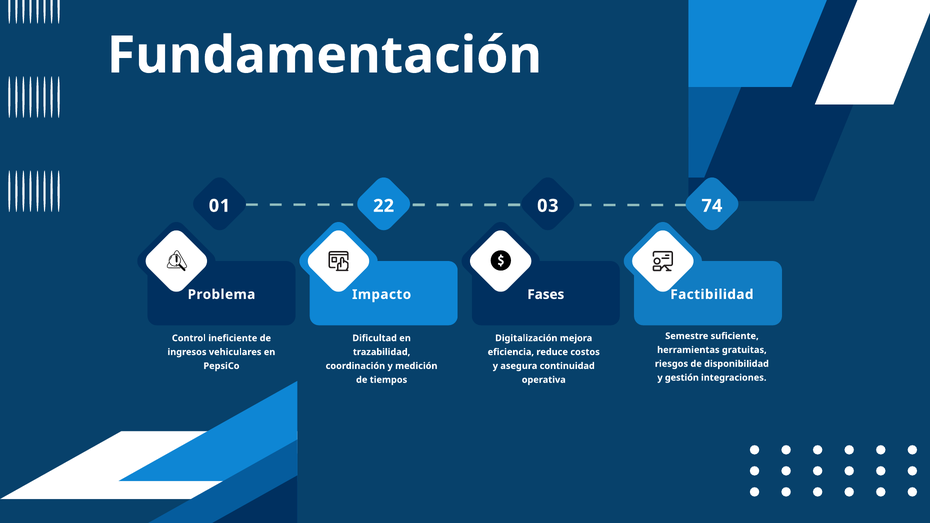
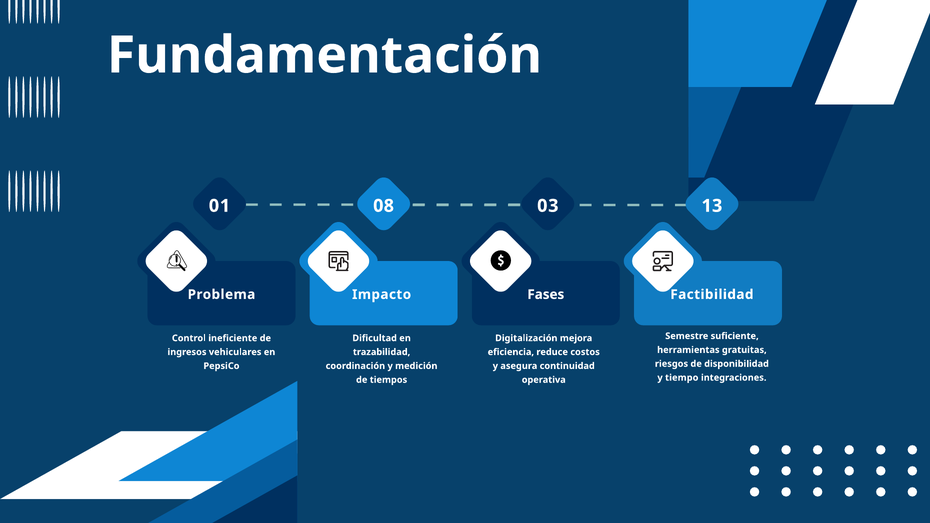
22: 22 -> 08
74: 74 -> 13
gestión: gestión -> tiempo
